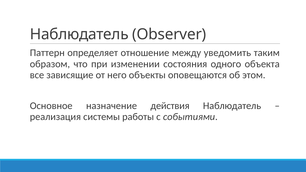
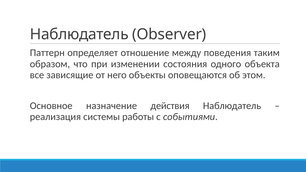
уведомить: уведомить -> поведения
